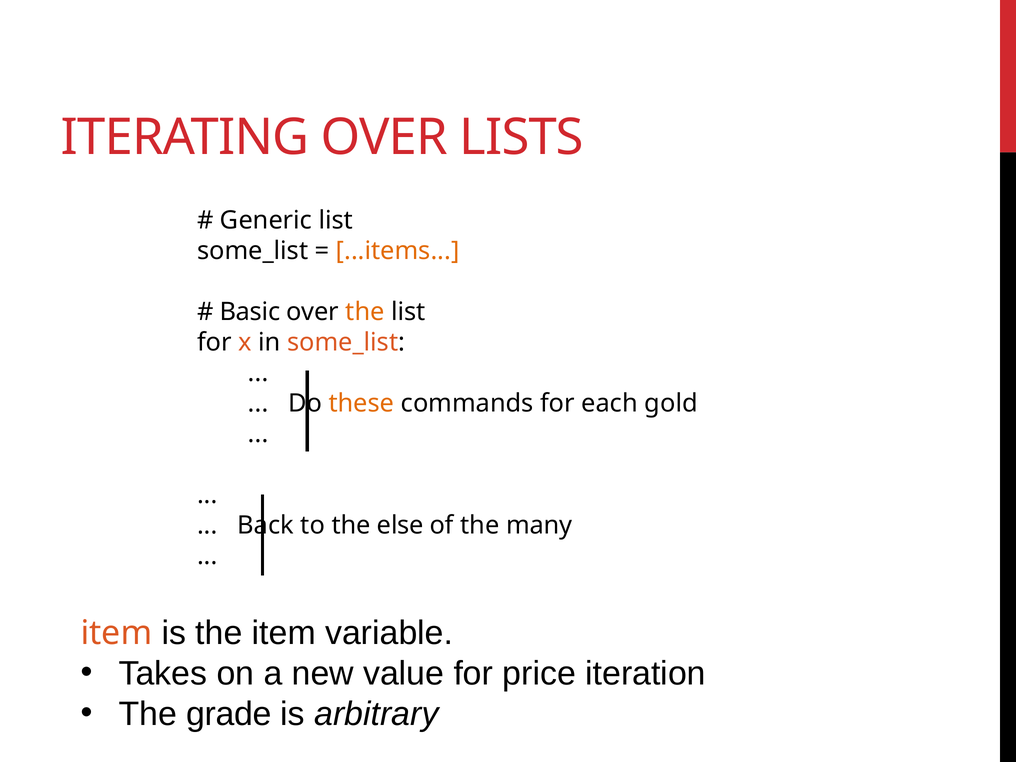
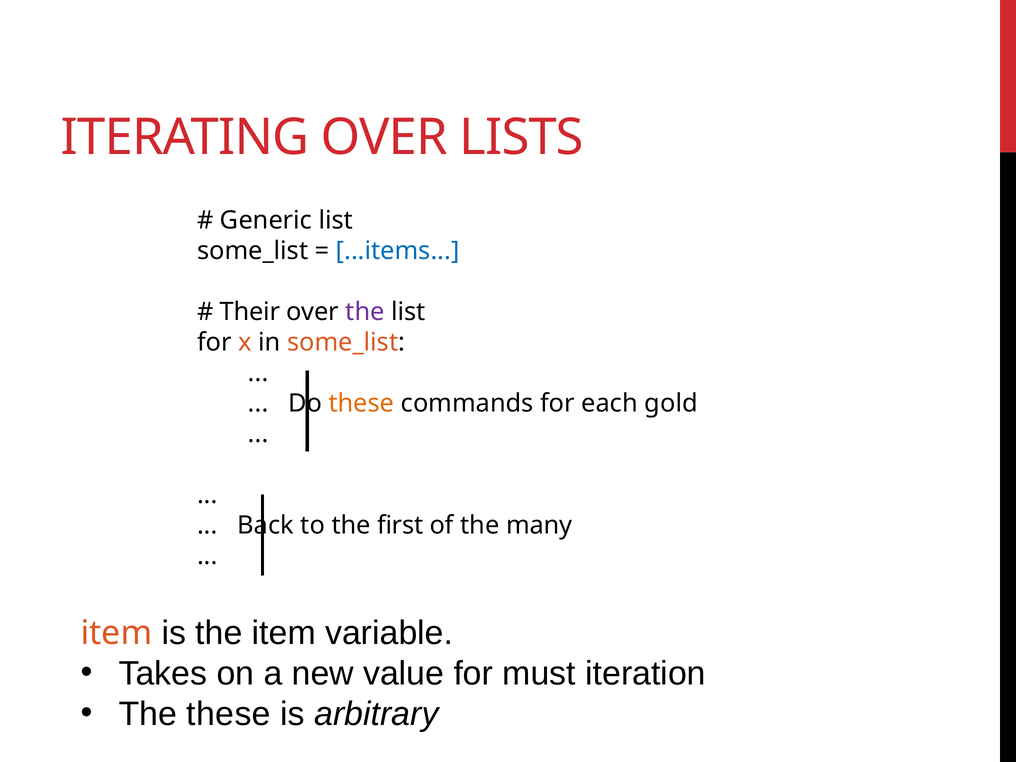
...items colour: orange -> blue
Basic: Basic -> Their
the at (365, 312) colour: orange -> purple
else: else -> first
price: price -> must
The grade: grade -> these
